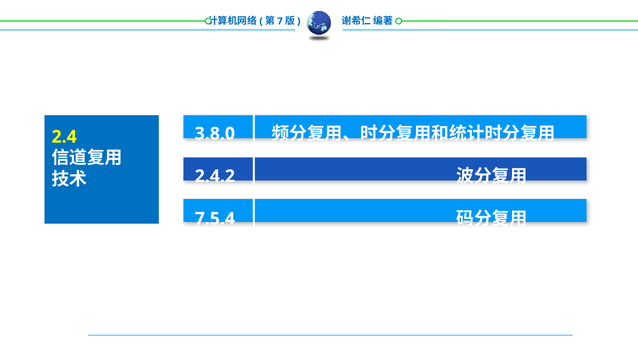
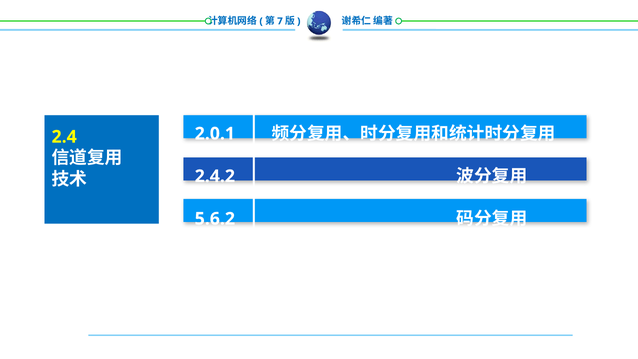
3.8.0: 3.8.0 -> 2.0.1
7.5.4: 7.5.4 -> 5.6.2
